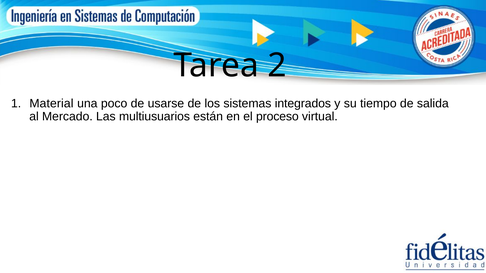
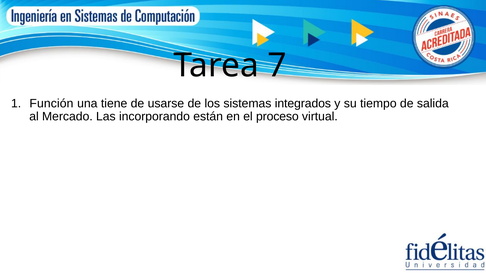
2: 2 -> 7
Material: Material -> Función
poco: poco -> tiene
multiusuarios: multiusuarios -> incorporando
